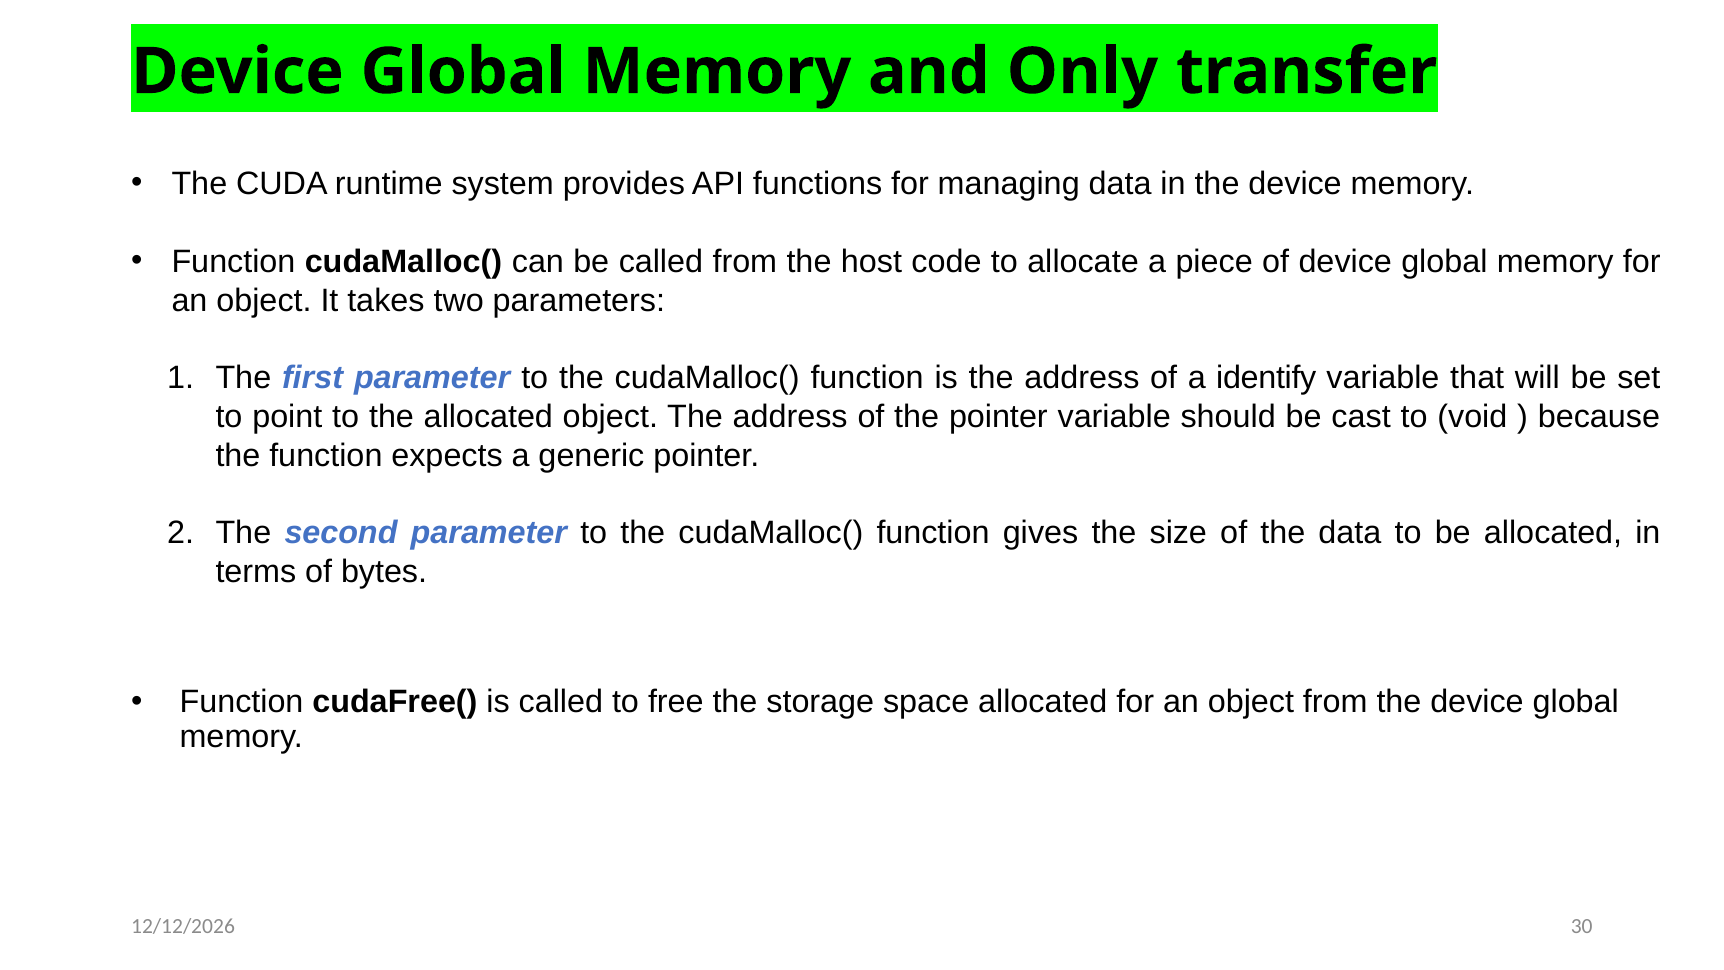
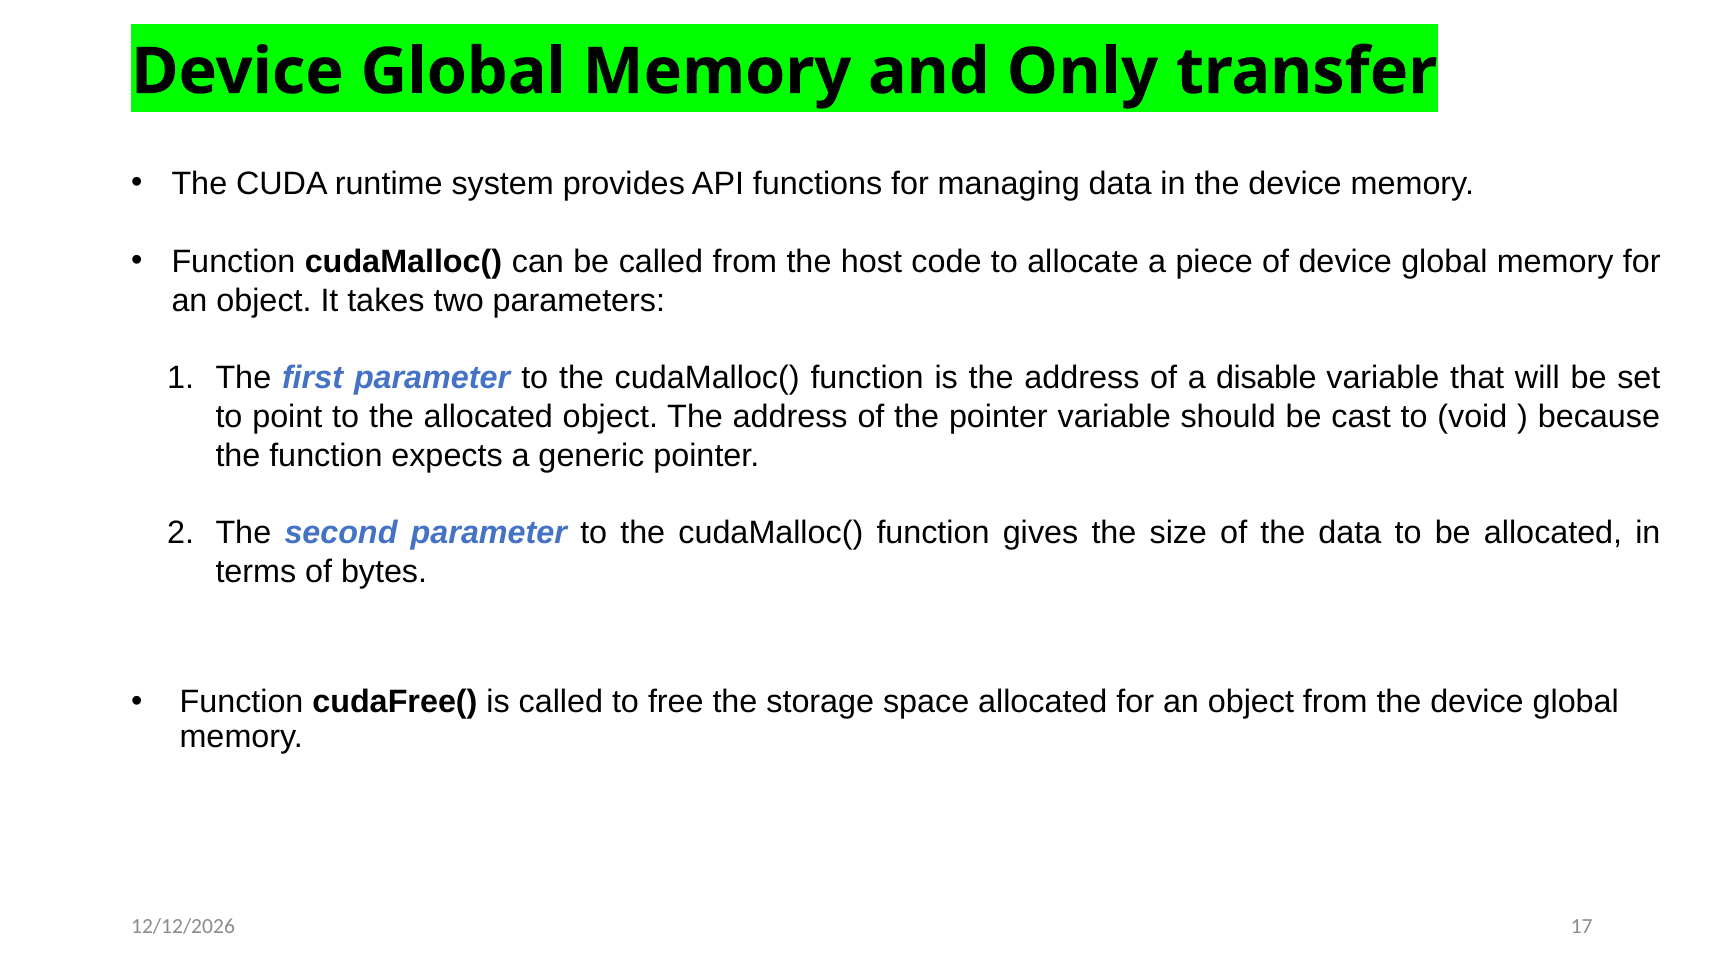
identify: identify -> disable
30: 30 -> 17
